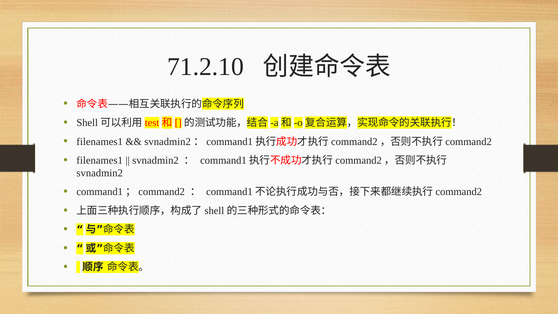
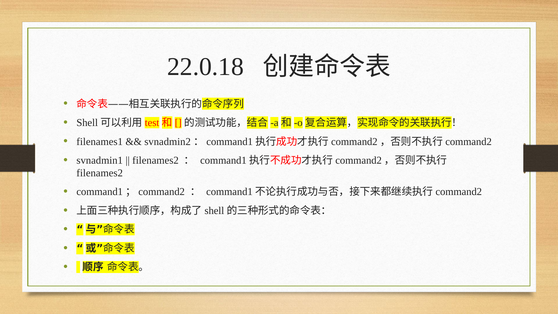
71.2.10: 71.2.10 -> 22.0.18
filenames1 at (100, 160): filenames1 -> svnadmin1
svnadmin2 at (156, 160): svnadmin2 -> filenames2
svnadmin2 at (100, 173): svnadmin2 -> filenames2
